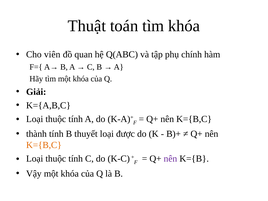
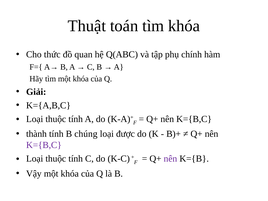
viên: viên -> thức
thuyết: thuyết -> chúng
K={B,C at (44, 145) colour: orange -> purple
